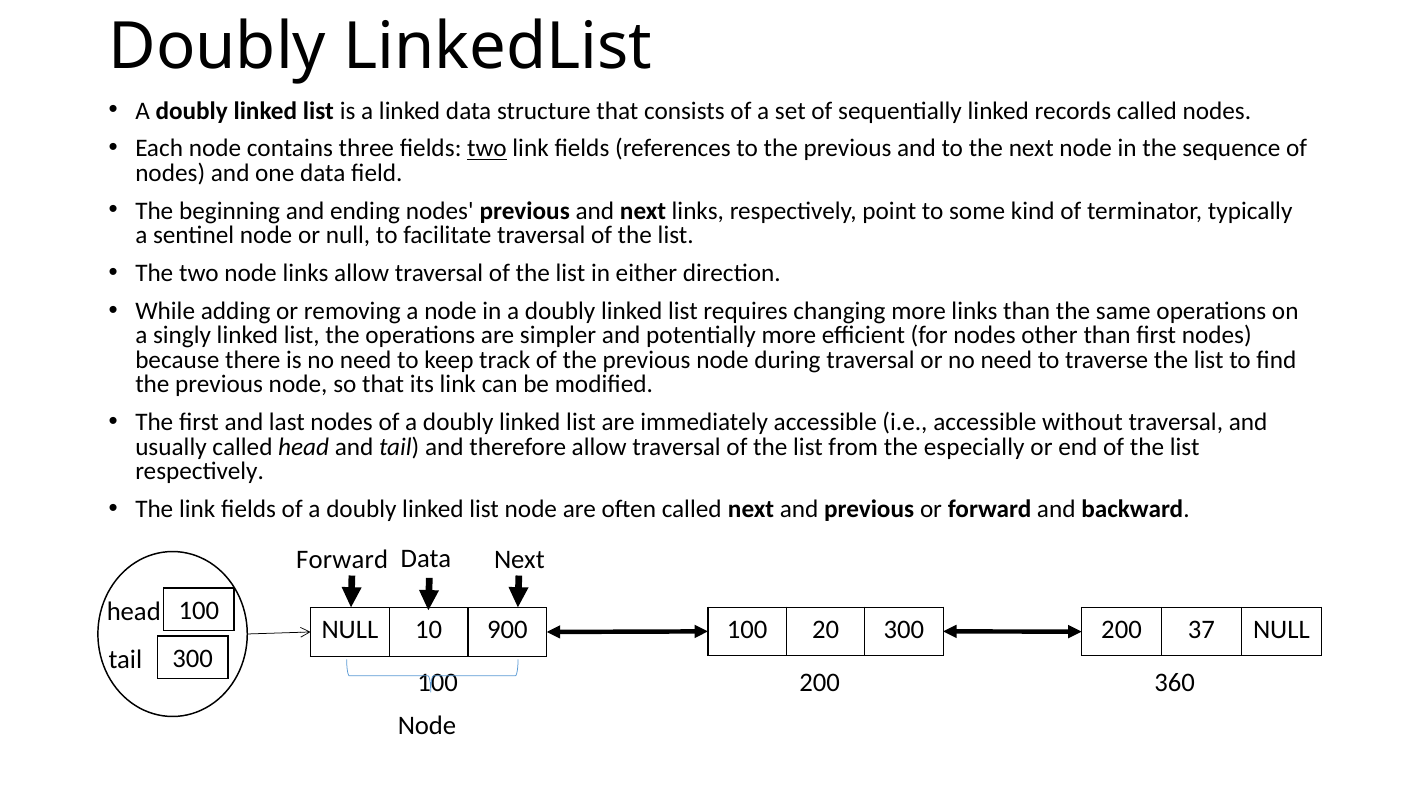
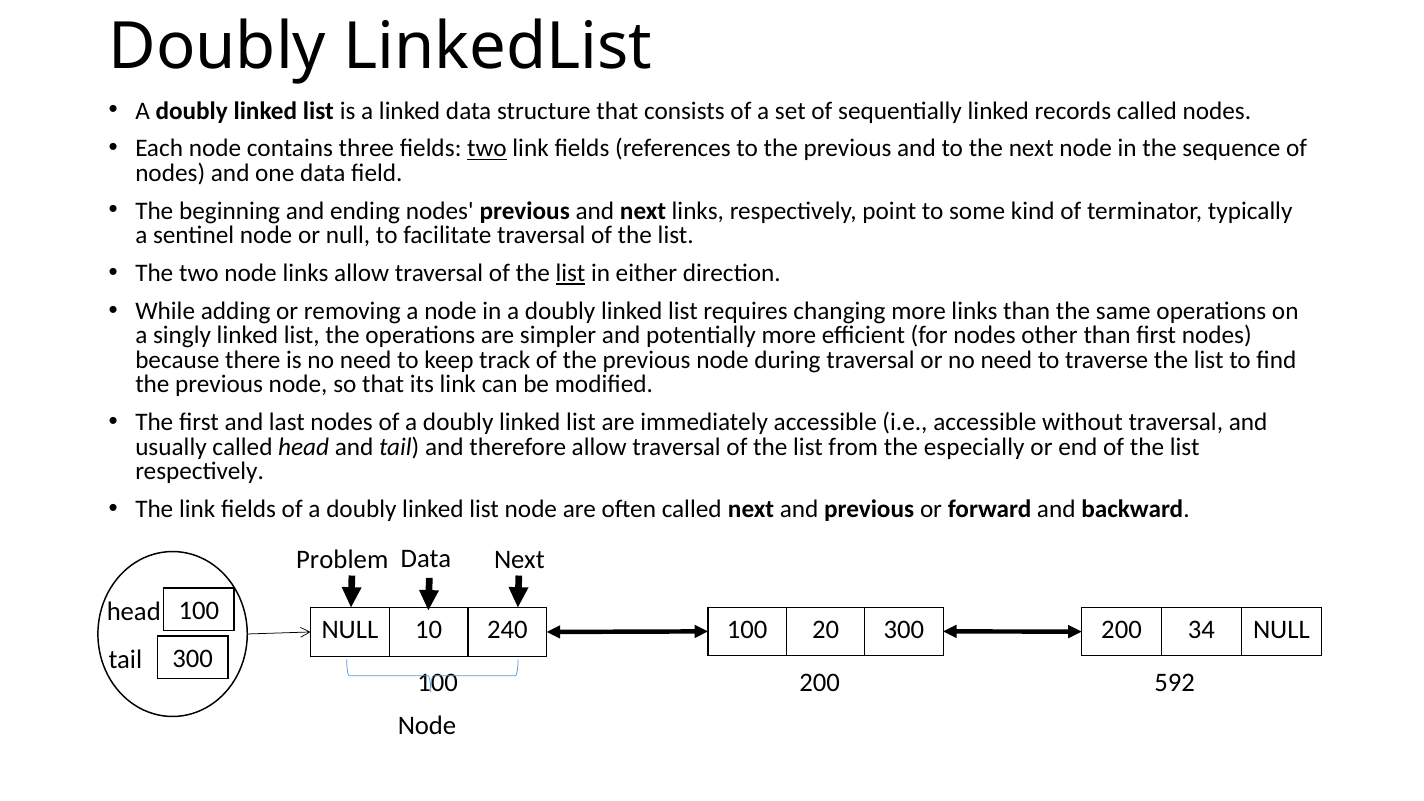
list at (570, 273) underline: none -> present
Forward at (342, 559): Forward -> Problem
900: 900 -> 240
37: 37 -> 34
360: 360 -> 592
